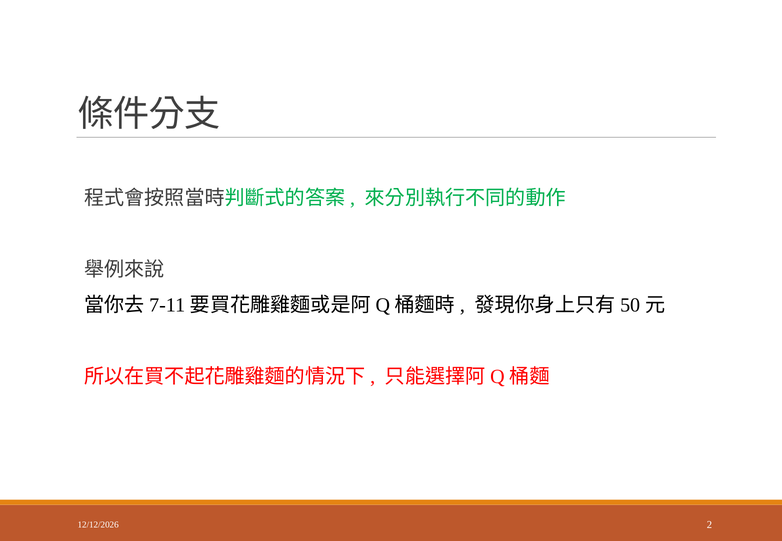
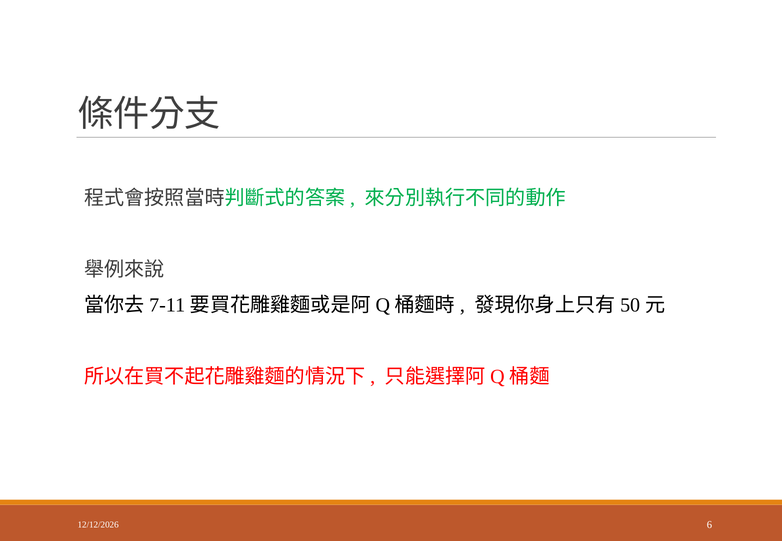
2: 2 -> 6
